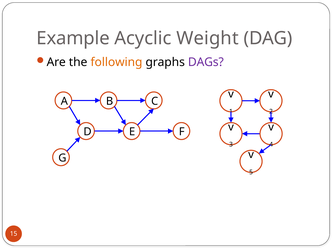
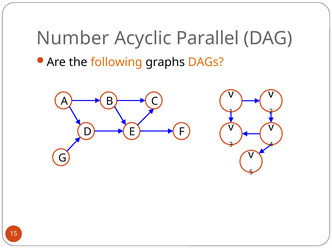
Example: Example -> Number
Weight: Weight -> Parallel
DAGs colour: purple -> orange
